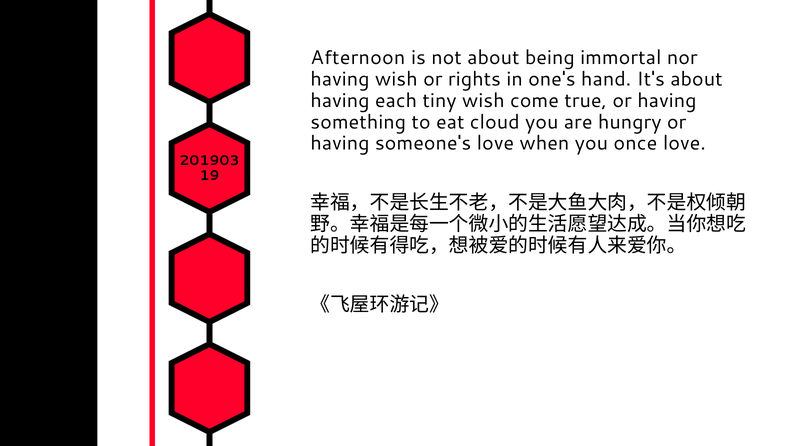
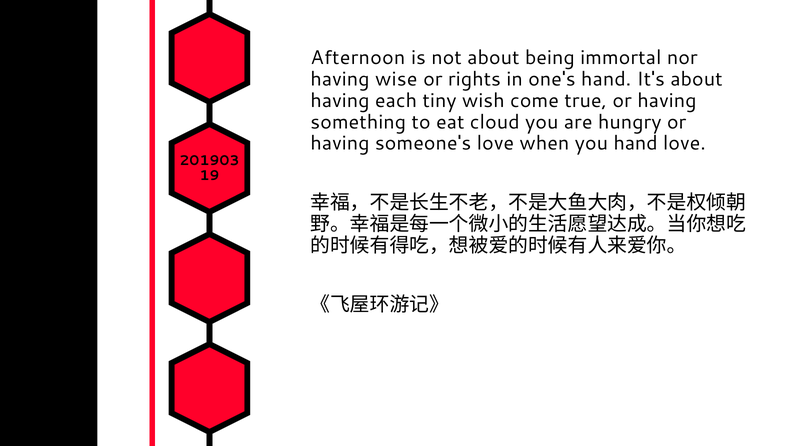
having wish: wish -> wise
you once: once -> hand
